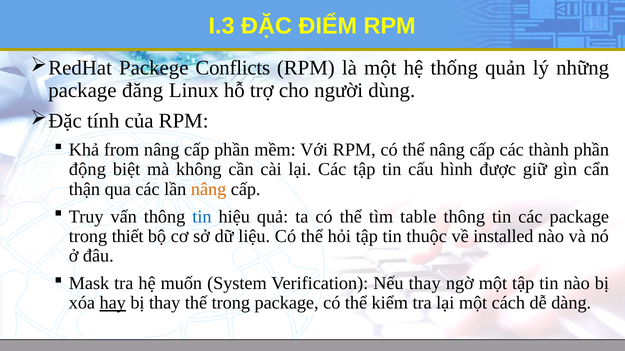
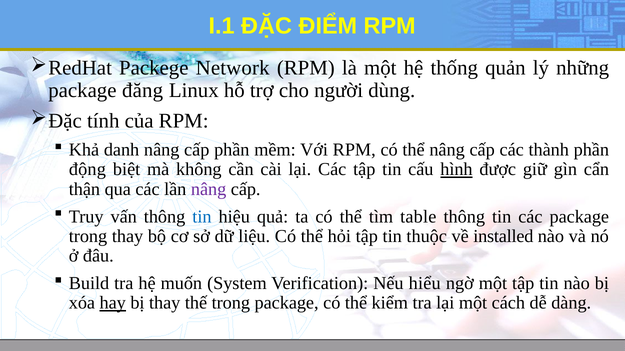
I.3: I.3 -> I.1
Conflicts: Conflicts -> Network
from: from -> danh
hình underline: none -> present
nâng at (209, 189) colour: orange -> purple
trong thiết: thiết -> thay
Mask: Mask -> Build
Nếu thay: thay -> hiểu
